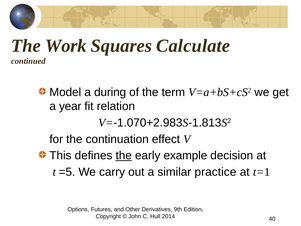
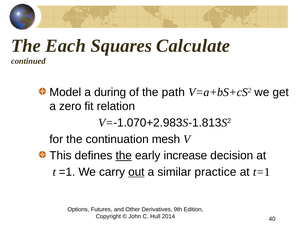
Work: Work -> Each
term: term -> path
year: year -> zero
effect: effect -> mesh
example: example -> increase
=5: =5 -> =1
out underline: none -> present
